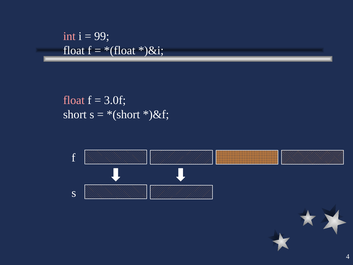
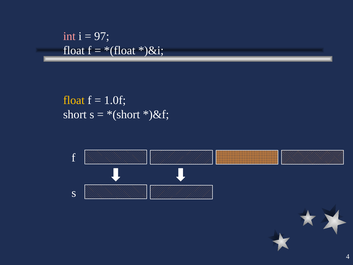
99: 99 -> 97
float at (74, 100) colour: pink -> yellow
3.0f: 3.0f -> 1.0f
